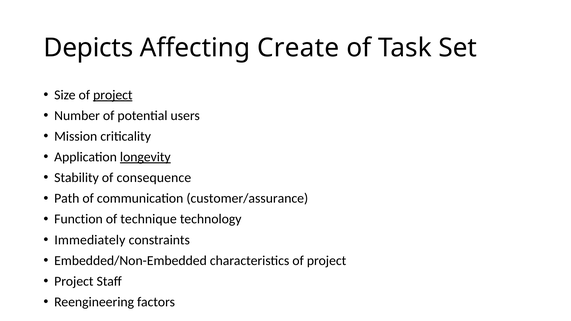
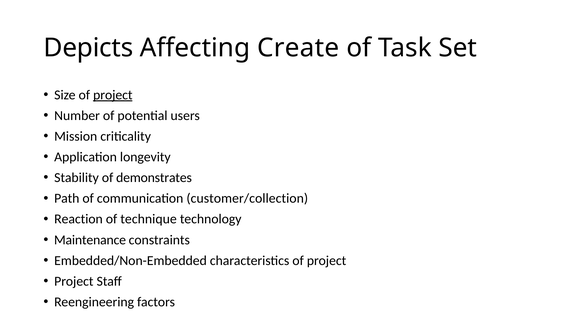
longevity underline: present -> none
consequence: consequence -> demonstrates
customer/assurance: customer/assurance -> customer/collection
Function: Function -> Reaction
Immediately: Immediately -> Maintenance
